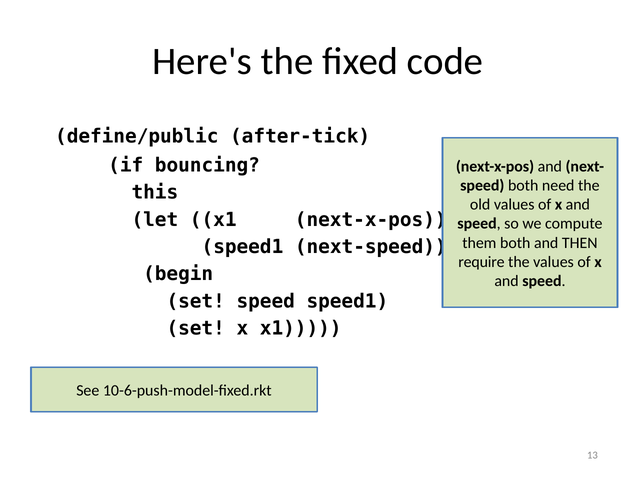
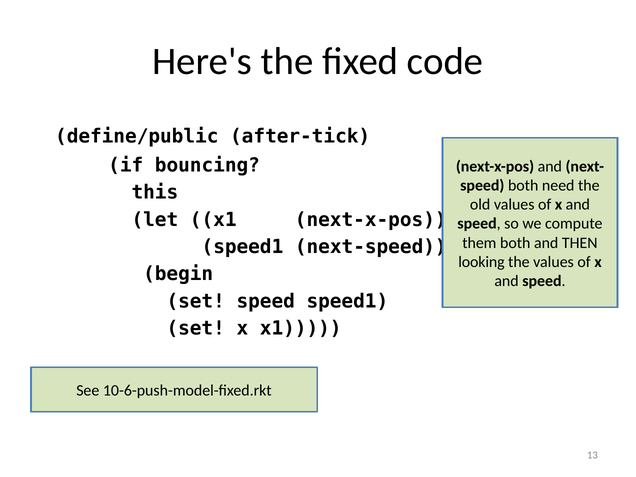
require: require -> looking
